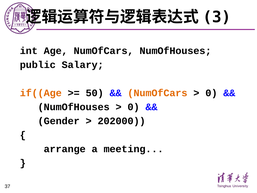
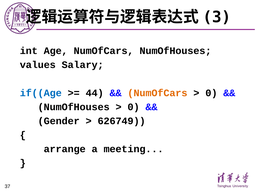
public: public -> values
if((Age colour: orange -> blue
50: 50 -> 44
202000: 202000 -> 626749
